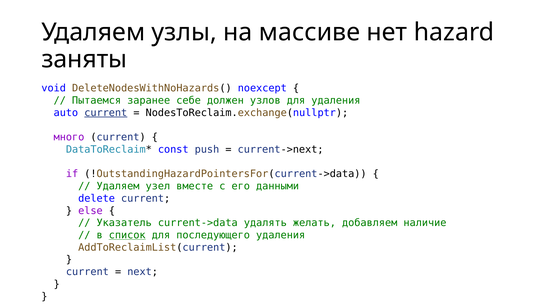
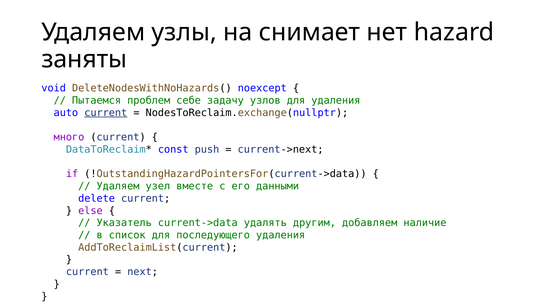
массиве: массиве -> снимает
заранее: заранее -> проблем
должен: должен -> задачу
желать: желать -> другим
список underline: present -> none
